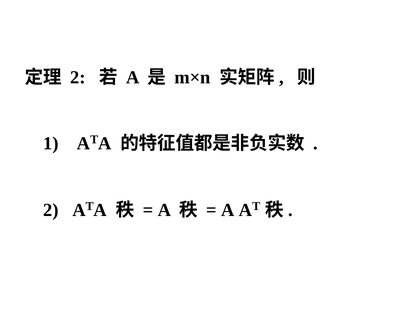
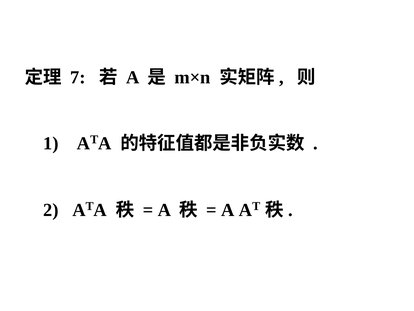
2 at (78, 77): 2 -> 7
